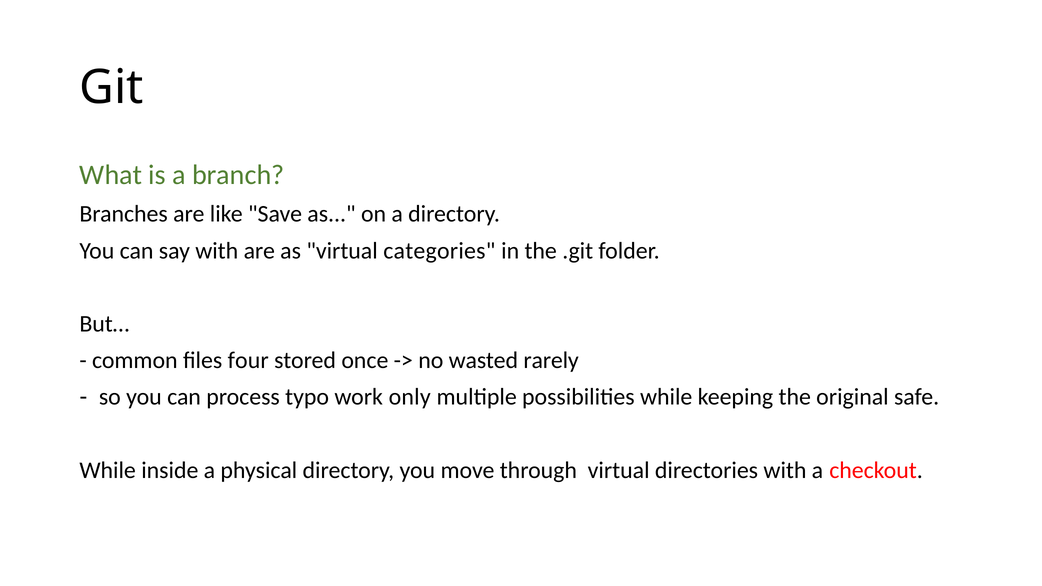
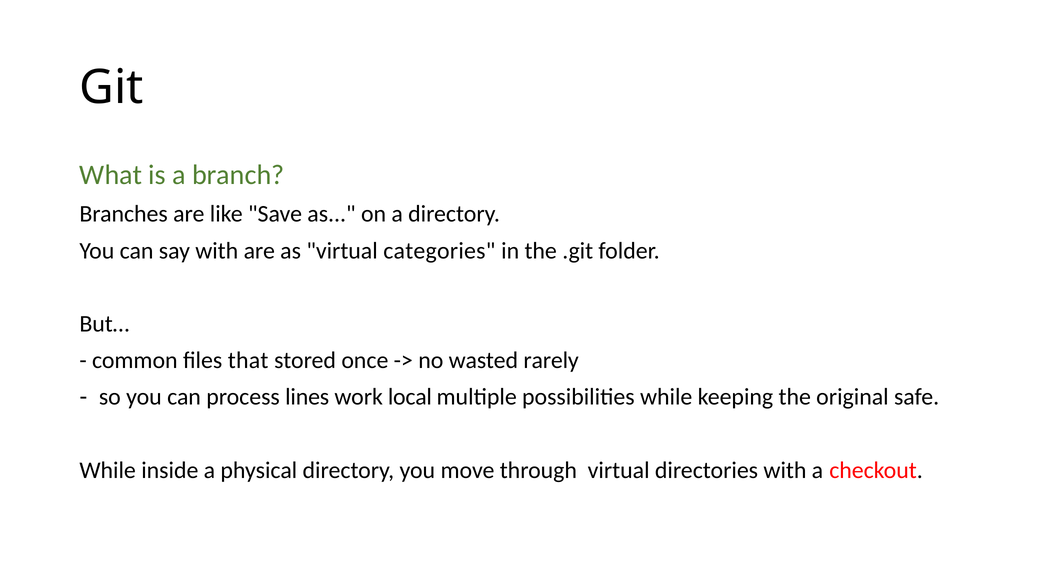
four: four -> that
typo: typo -> lines
only: only -> local
